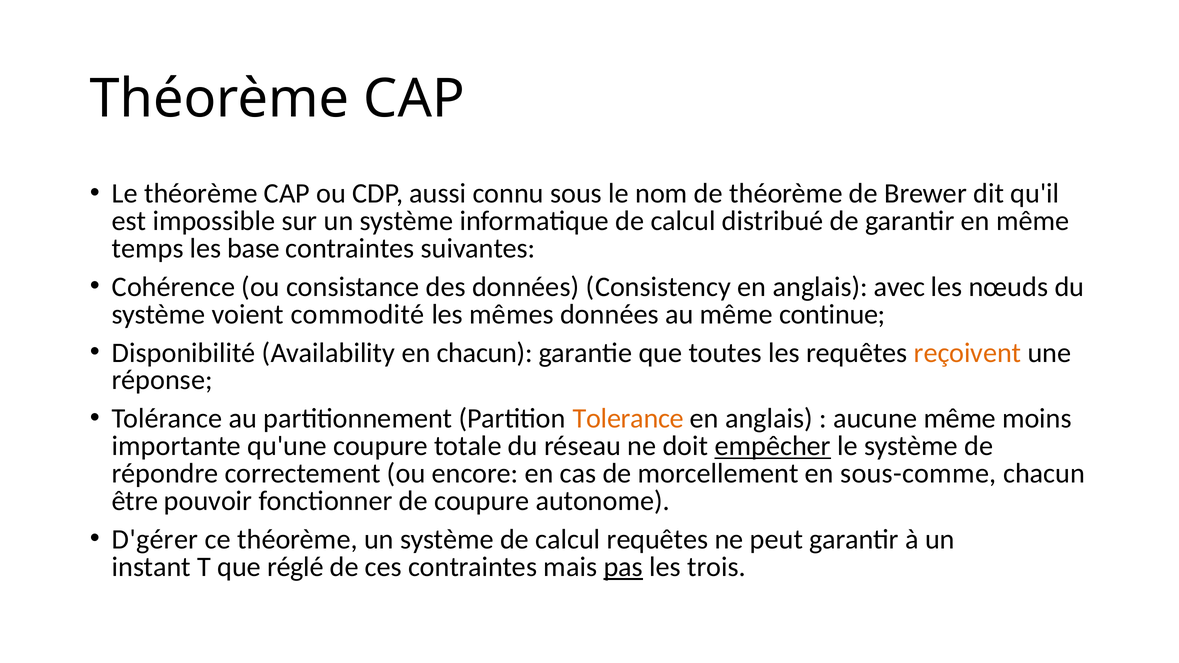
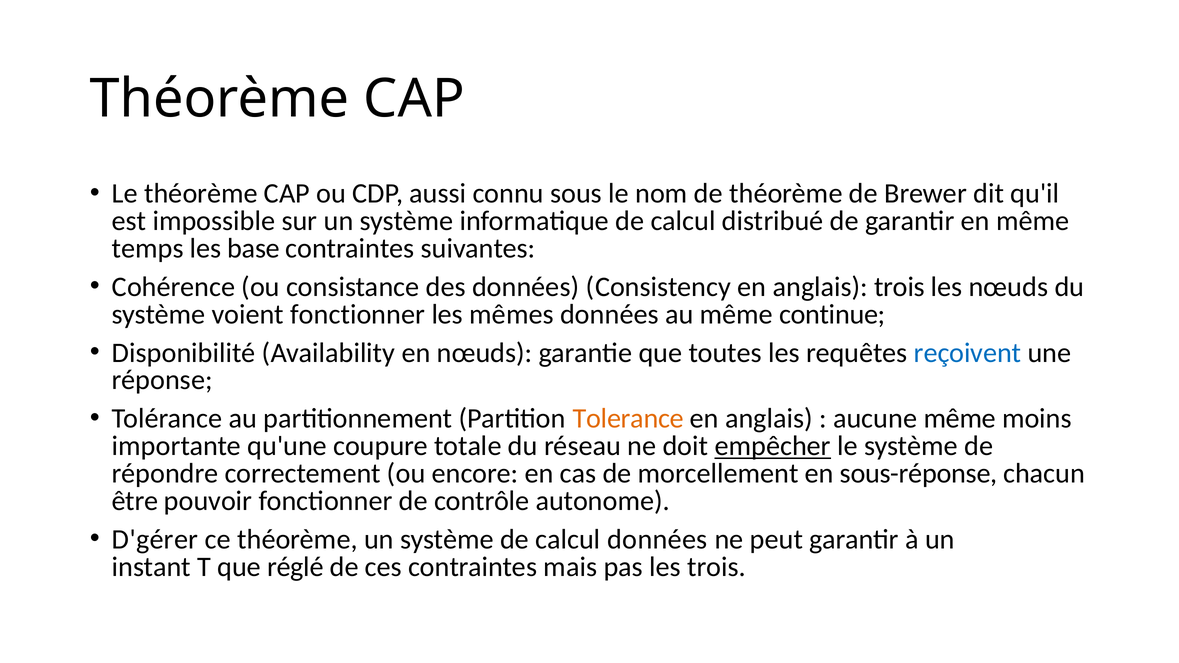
anglais avec: avec -> trois
voient commodité: commodité -> fonctionner
en chacun: chacun -> nœuds
reçoivent colour: orange -> blue
sous-comme: sous-comme -> sous-réponse
de coupure: coupure -> contrôle
calcul requêtes: requêtes -> données
pas underline: present -> none
